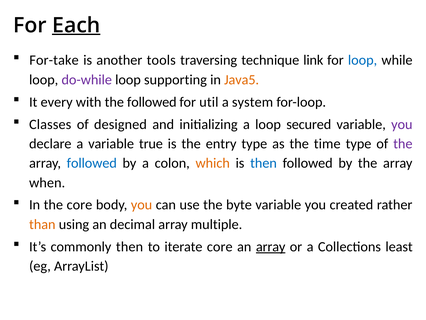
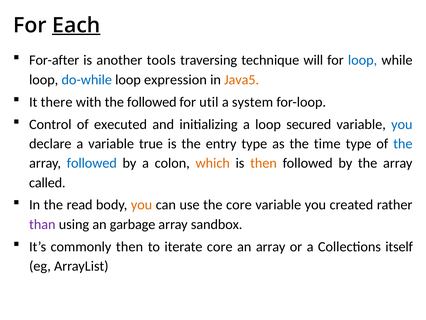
For-take: For-take -> For-after
link: link -> will
do-while colour: purple -> blue
supporting: supporting -> expression
every: every -> there
Classes: Classes -> Control
designed: designed -> executed
you at (402, 124) colour: purple -> blue
the at (403, 144) colour: purple -> blue
then at (264, 163) colour: blue -> orange
when: when -> called
the core: core -> read
the byte: byte -> core
than colour: orange -> purple
decimal: decimal -> garbage
multiple: multiple -> sandbox
array at (271, 246) underline: present -> none
least: least -> itself
